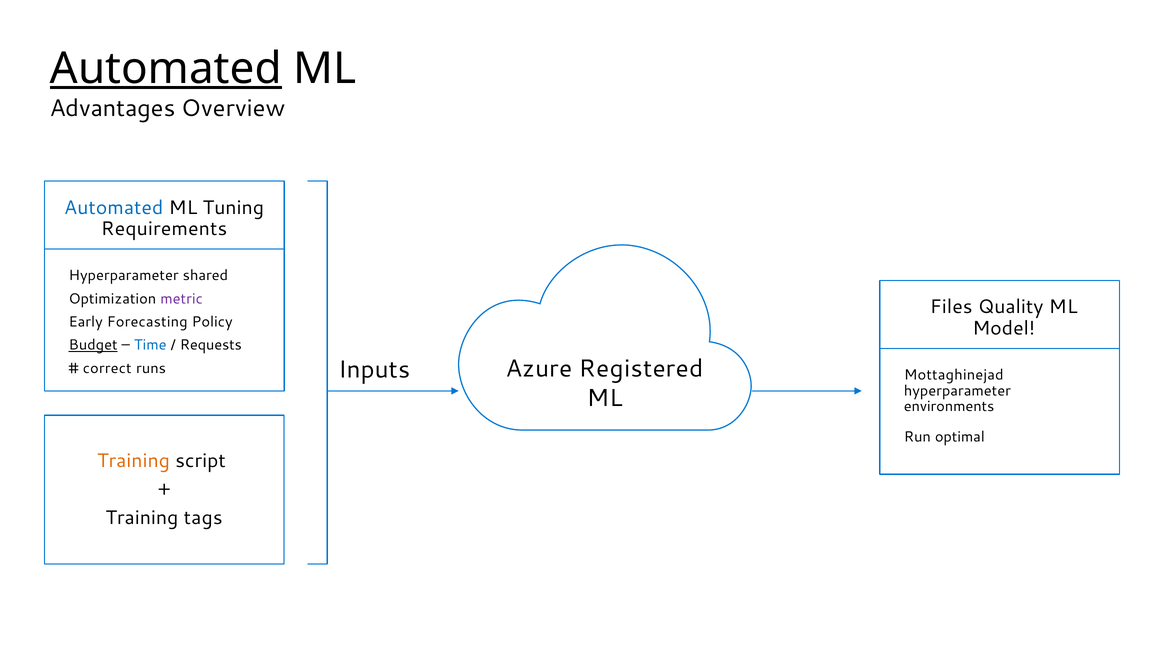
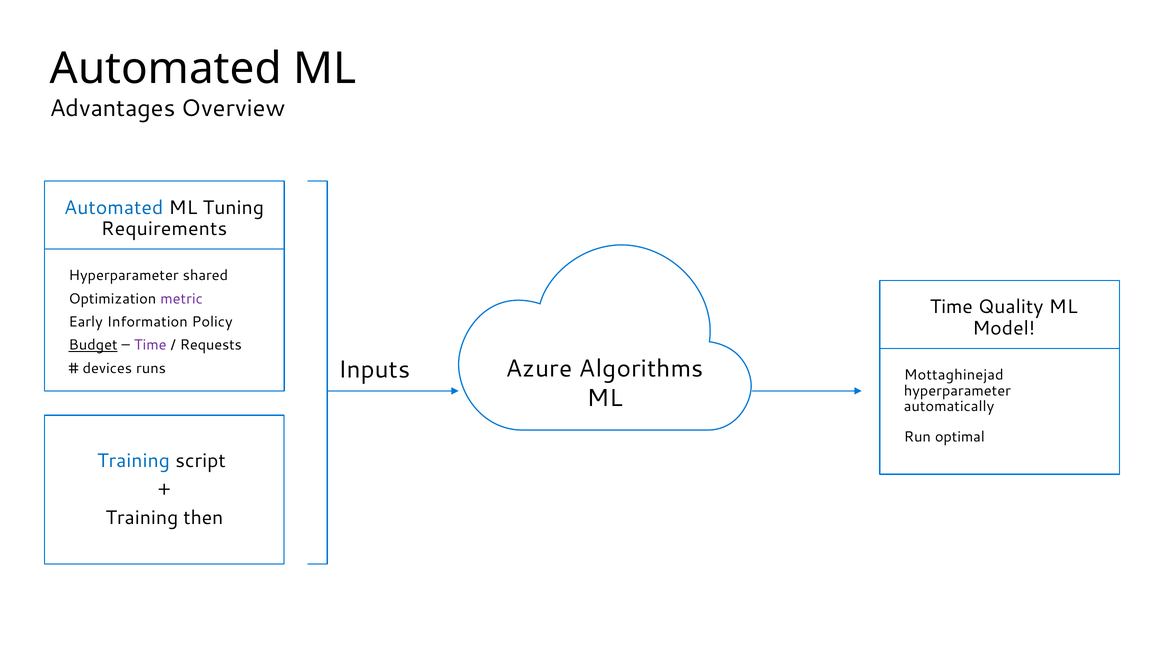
Automated at (166, 69) underline: present -> none
Files at (951, 307): Files -> Time
Forecasting: Forecasting -> Information
Time at (150, 345) colour: blue -> purple
correct: correct -> devices
Registered: Registered -> Algorithms
environments: environments -> automatically
Training at (133, 461) colour: orange -> blue
tags: tags -> then
